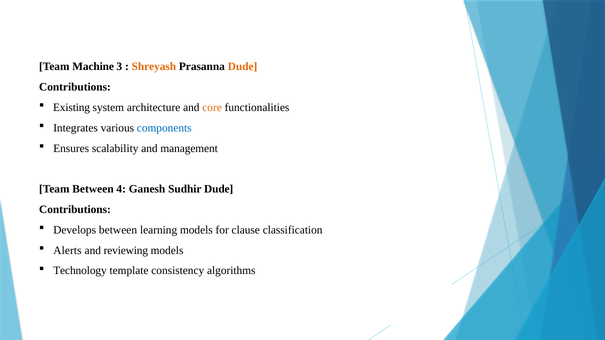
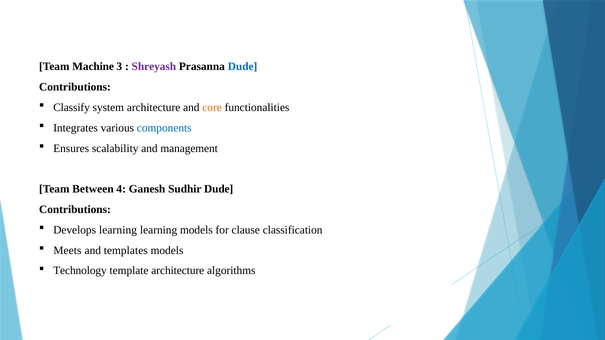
Shreyash colour: orange -> purple
Dude at (243, 67) colour: orange -> blue
Existing: Existing -> Classify
Develops between: between -> learning
Alerts: Alerts -> Meets
reviewing: reviewing -> templates
template consistency: consistency -> architecture
